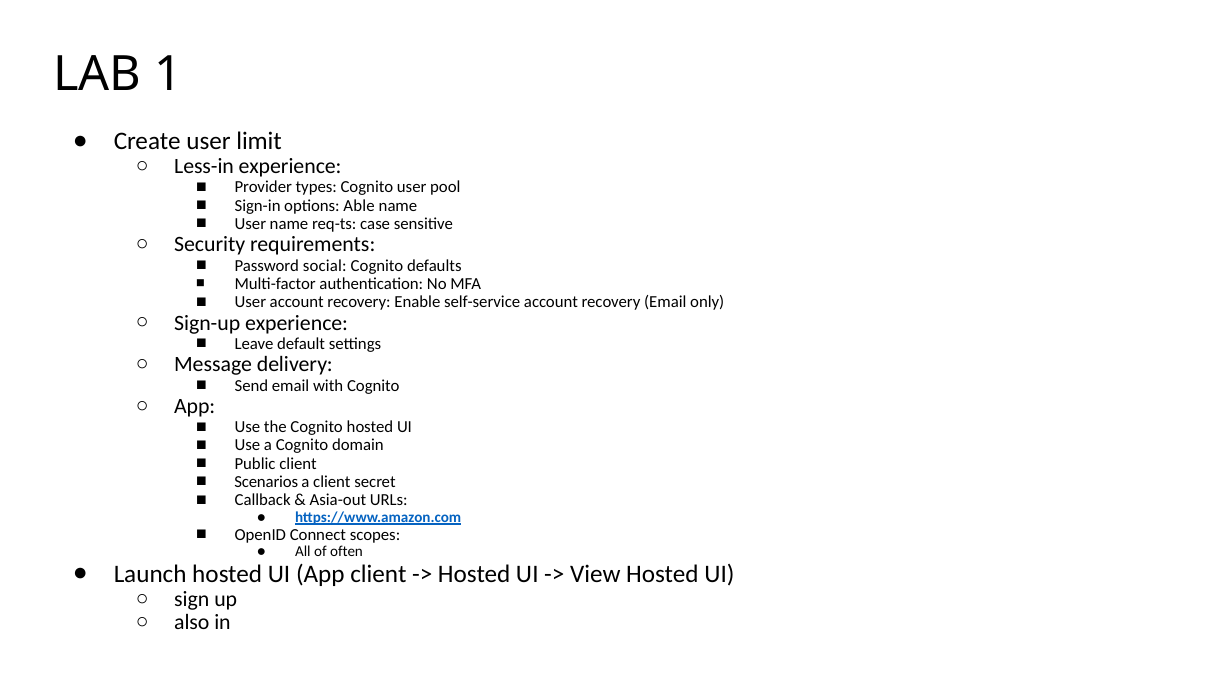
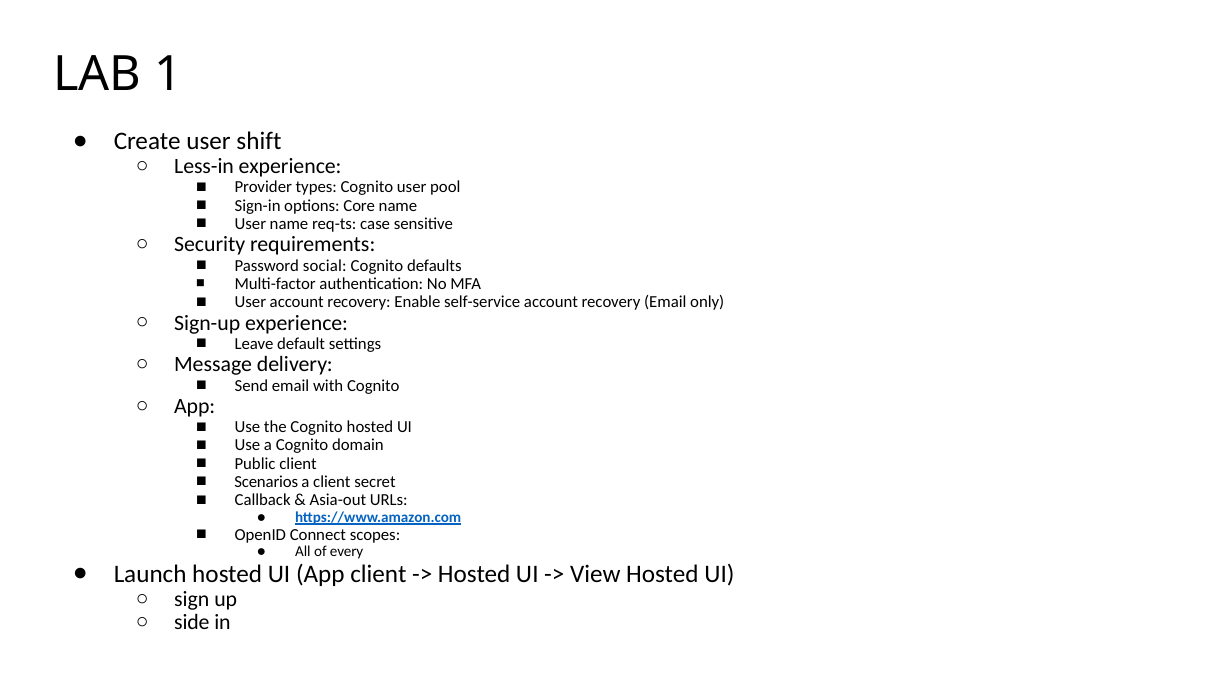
limit: limit -> shift
Able: Able -> Core
often: often -> every
also: also -> side
